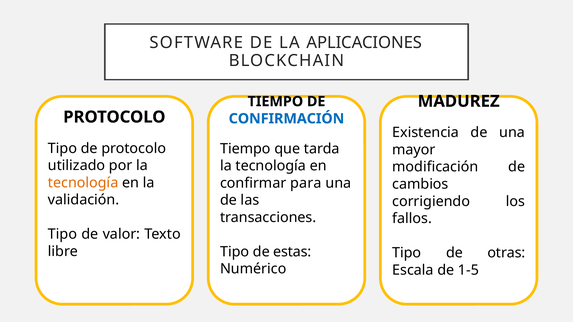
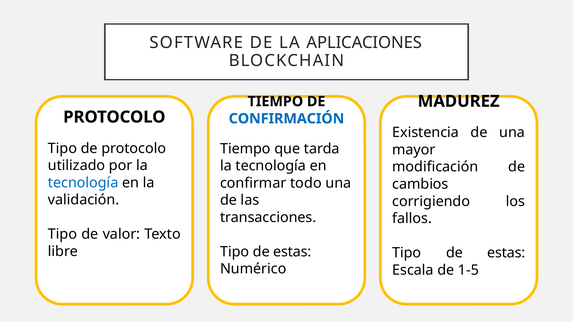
tecnología at (83, 183) colour: orange -> blue
para: para -> todo
otras at (506, 253): otras -> estas
